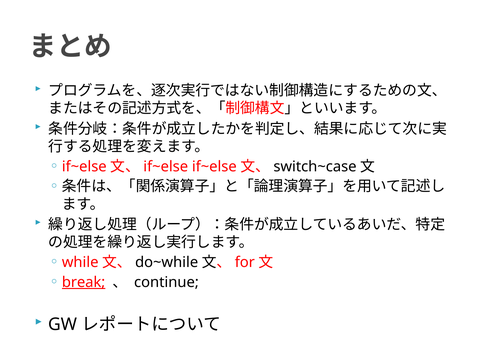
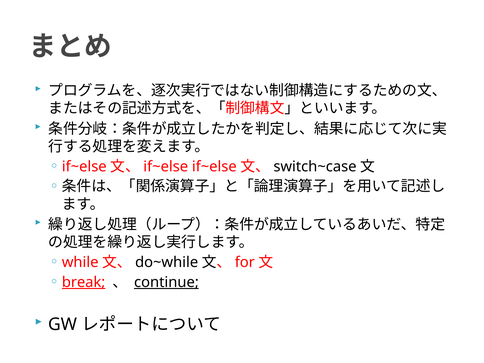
continue underline: none -> present
